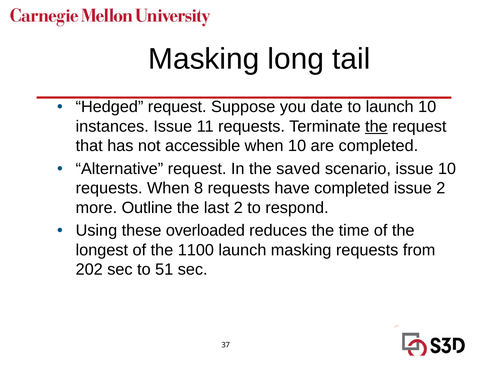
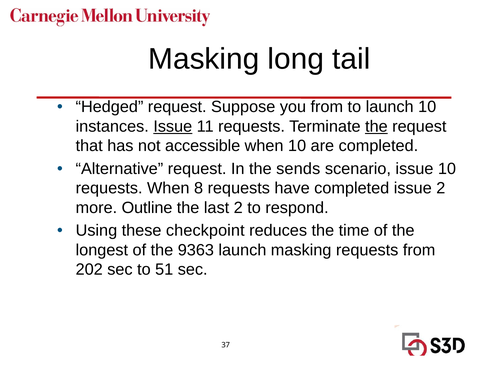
you date: date -> from
Issue at (173, 126) underline: none -> present
saved: saved -> sends
overloaded: overloaded -> checkpoint
1100: 1100 -> 9363
